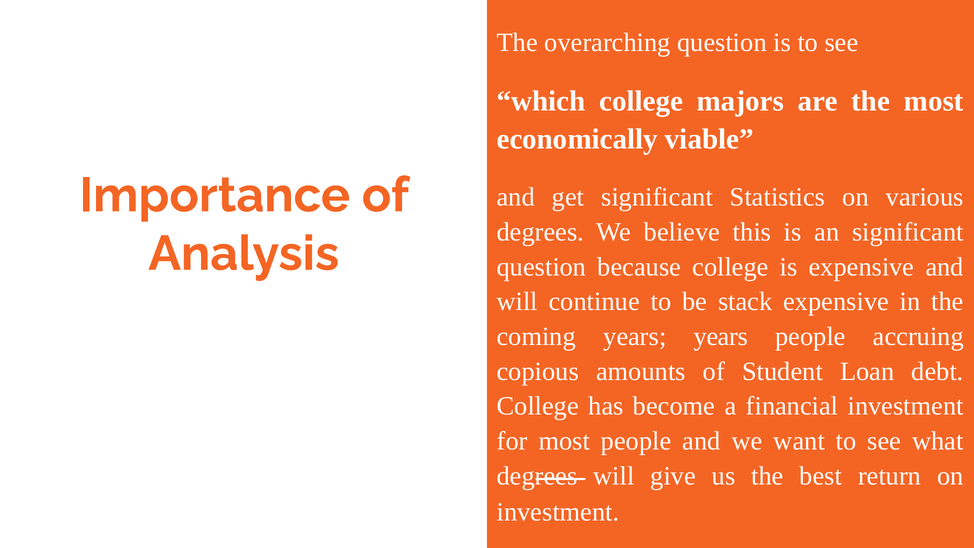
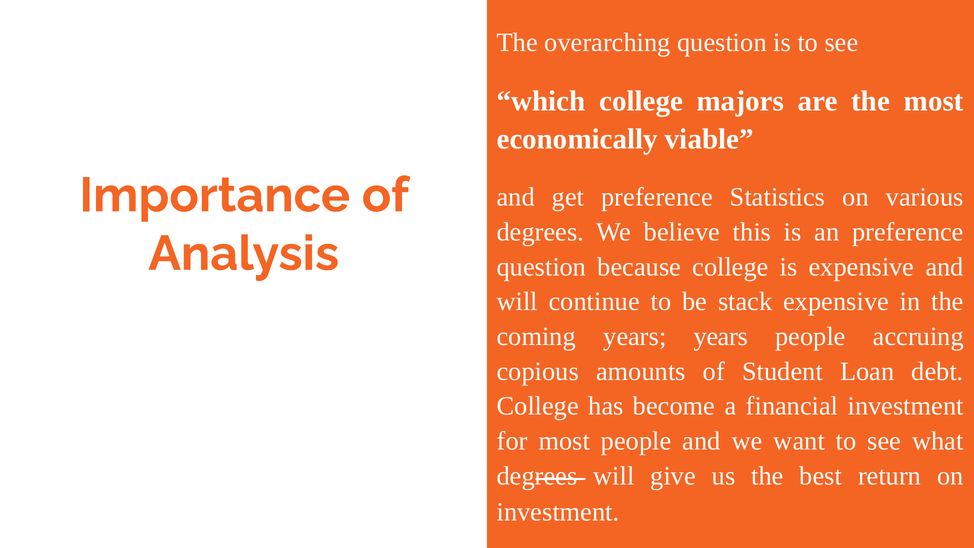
get significant: significant -> preference
an significant: significant -> preference
